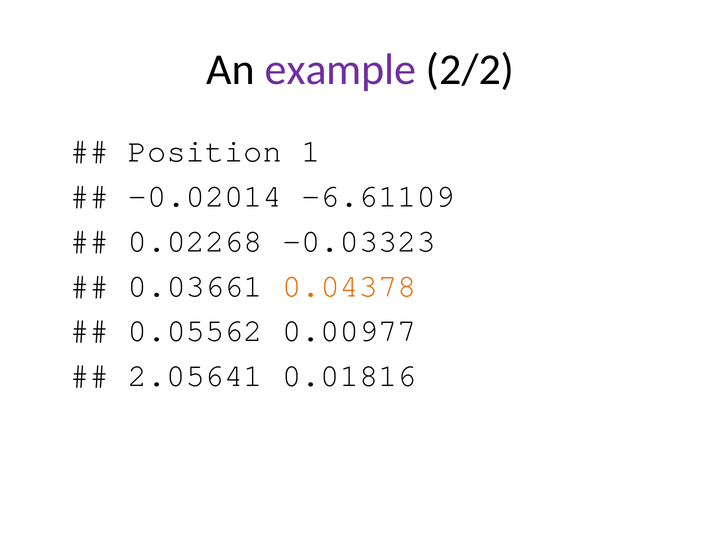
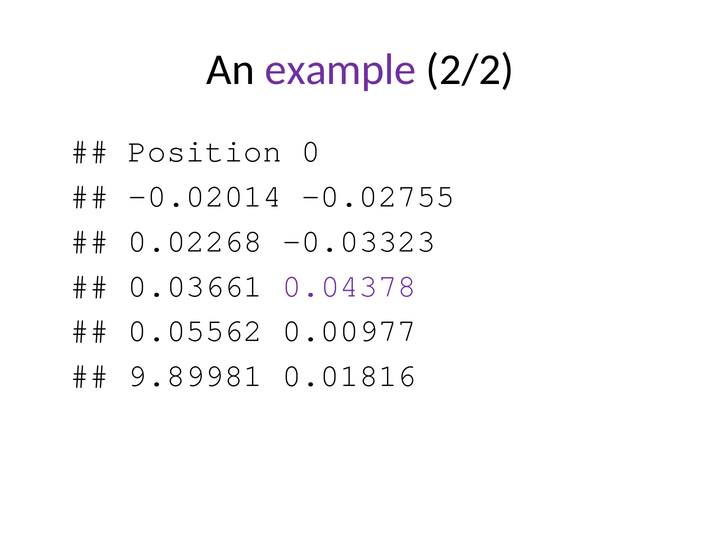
1: 1 -> 0
-6.61109: -6.61109 -> -0.02755
0.04378 colour: orange -> purple
2.05641: 2.05641 -> 9.89981
